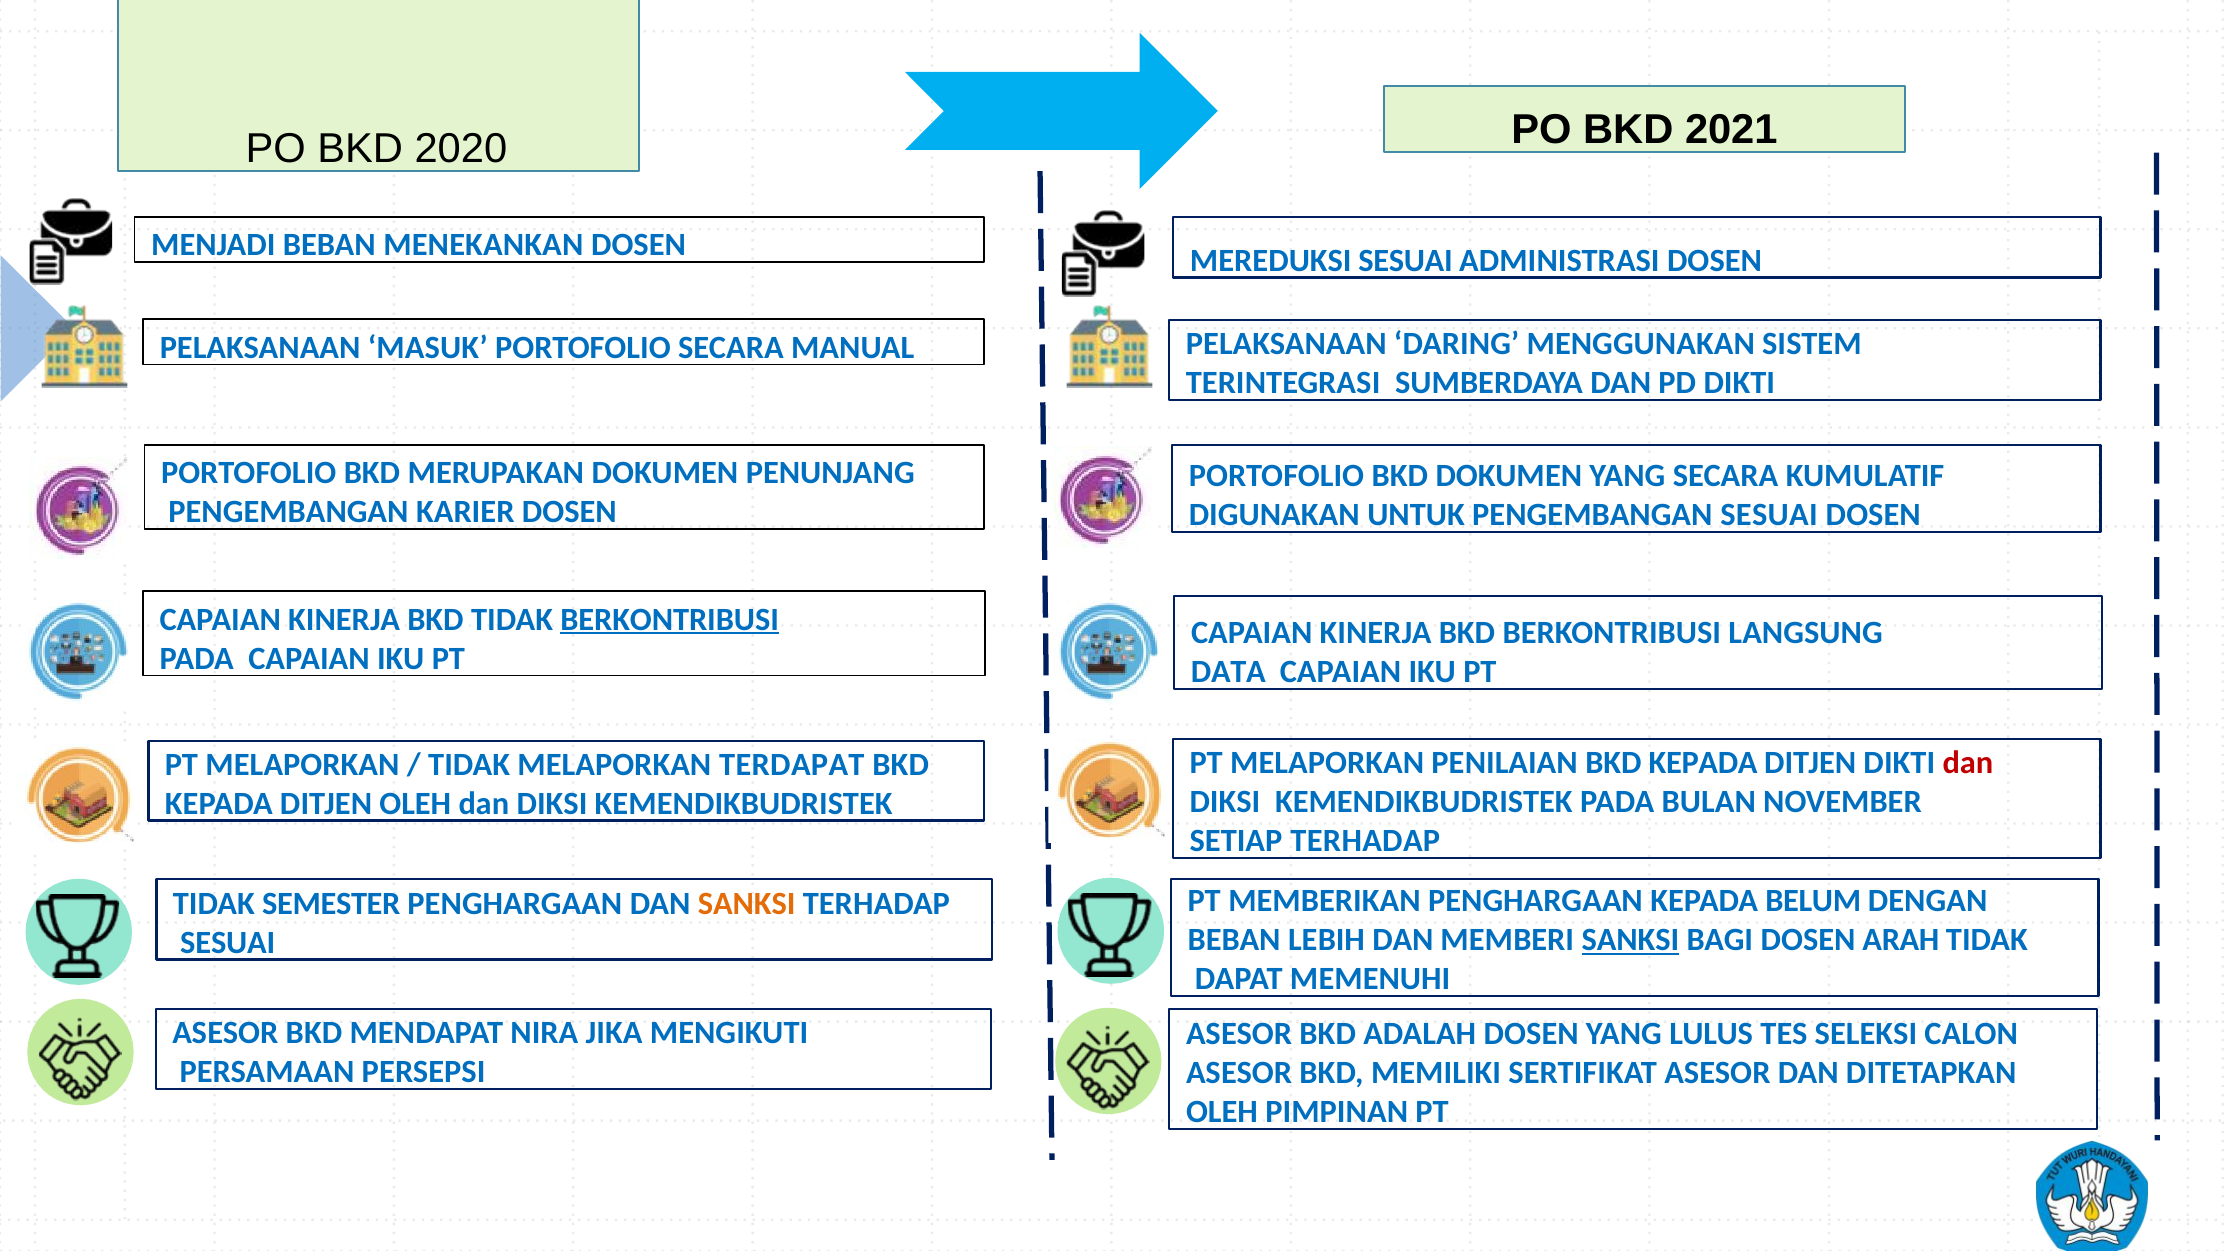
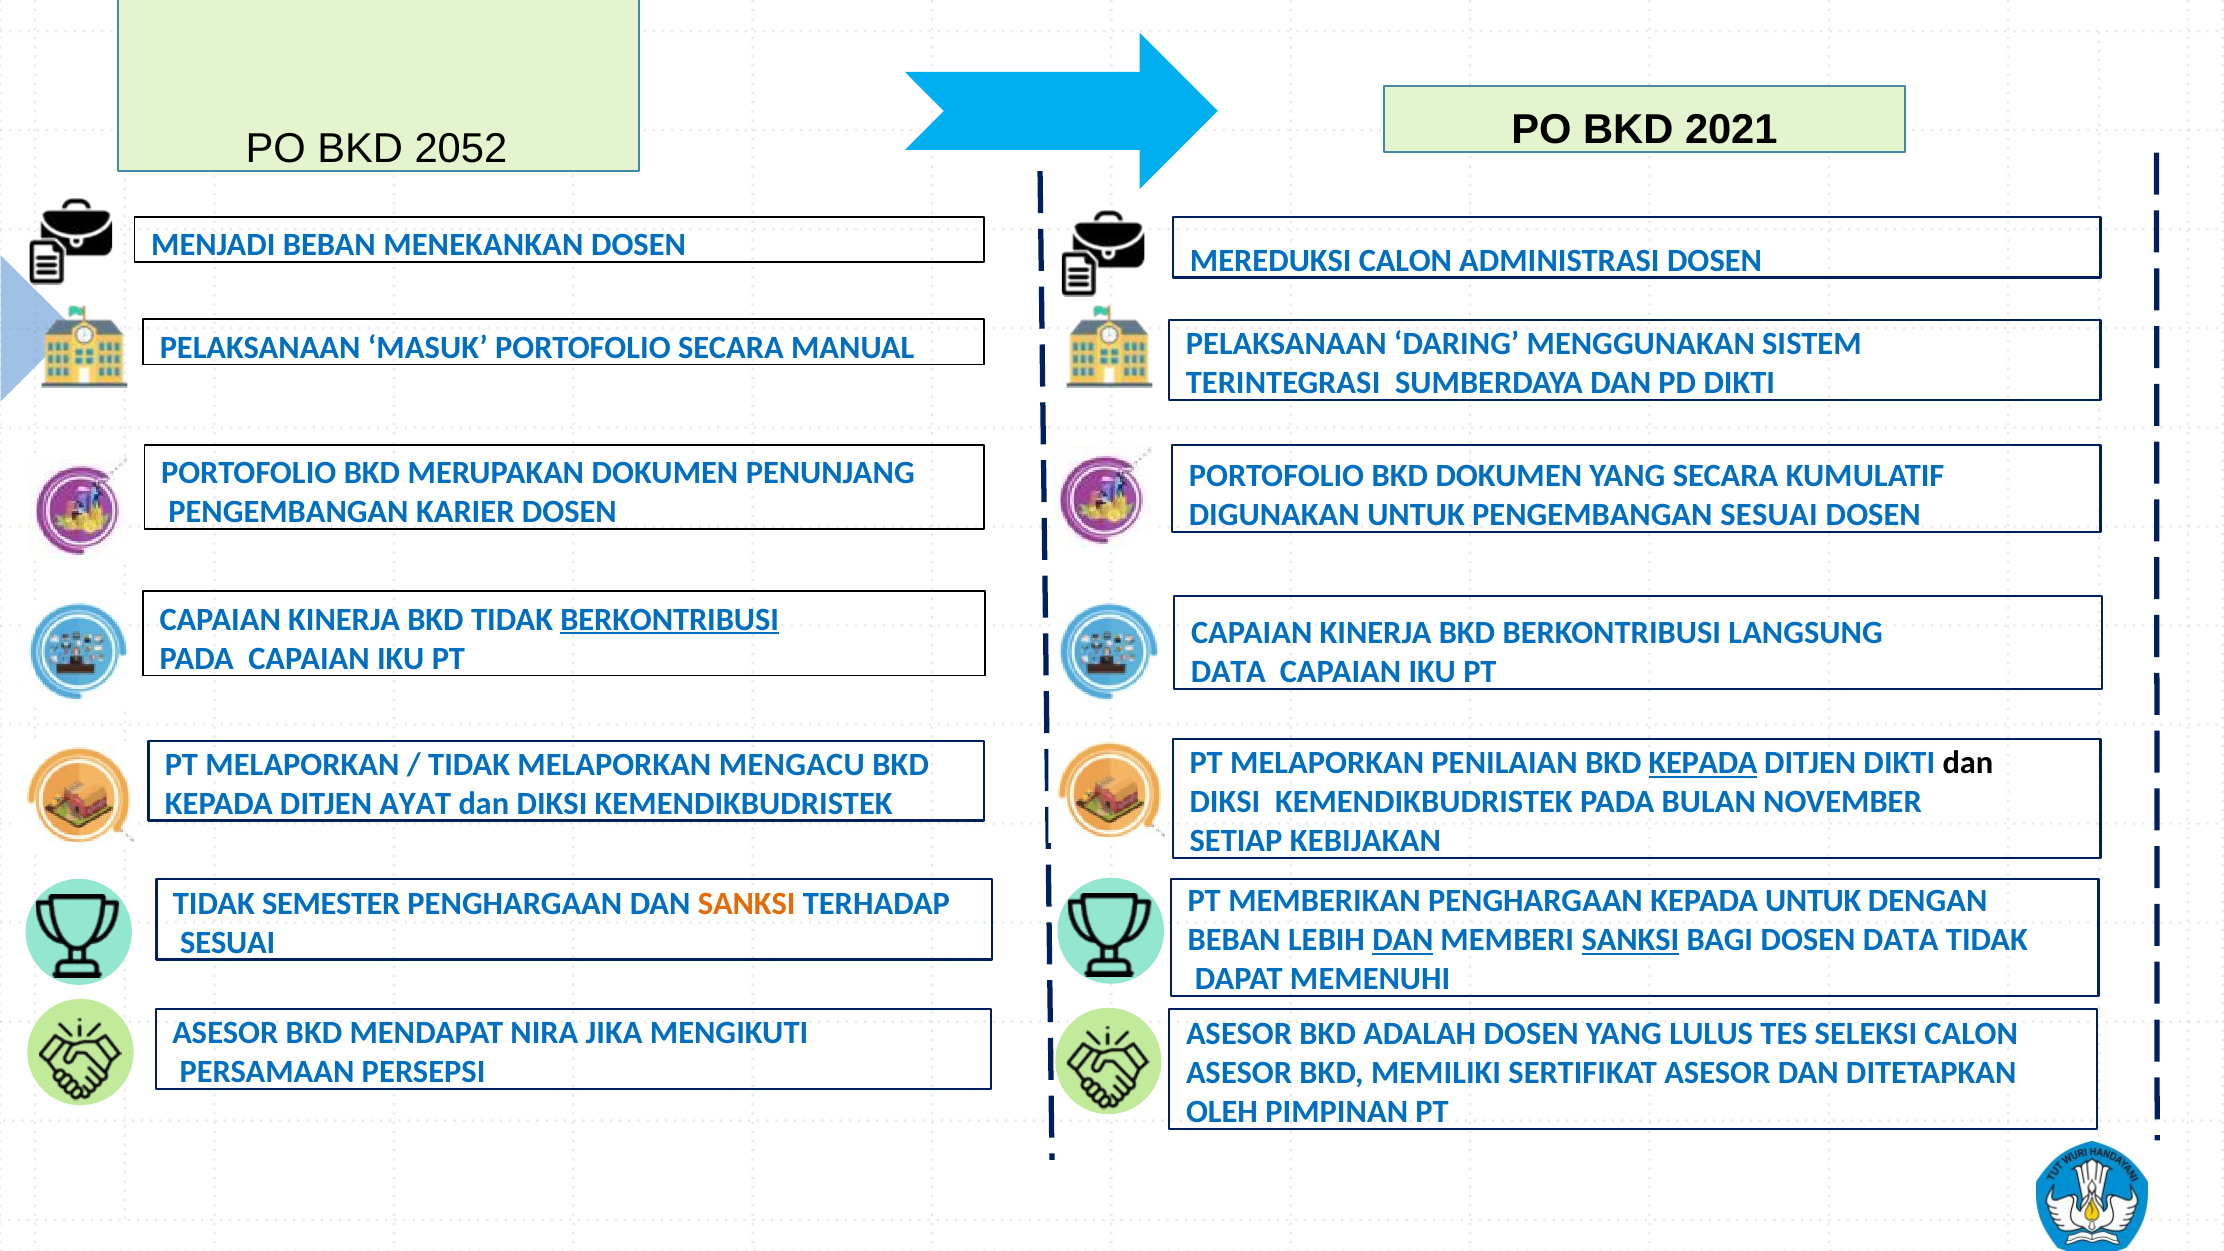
2020: 2020 -> 2052
MEREDUKSI SESUAI: SESUAI -> CALON
KEPADA at (1703, 763) underline: none -> present
dan at (1968, 763) colour: red -> black
TERDAPAT: TERDAPAT -> MENGACU
DITJEN OLEH: OLEH -> AYAT
SETIAP TERHADAP: TERHADAP -> KEBIJAKAN
KEPADA BELUM: BELUM -> UNTUK
DAN at (1403, 940) underline: none -> present
DOSEN ARAH: ARAH -> DATA
